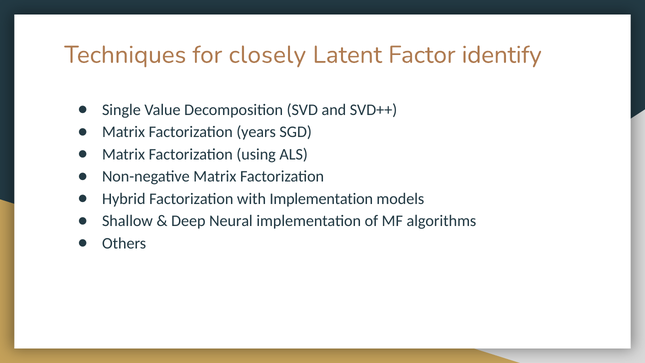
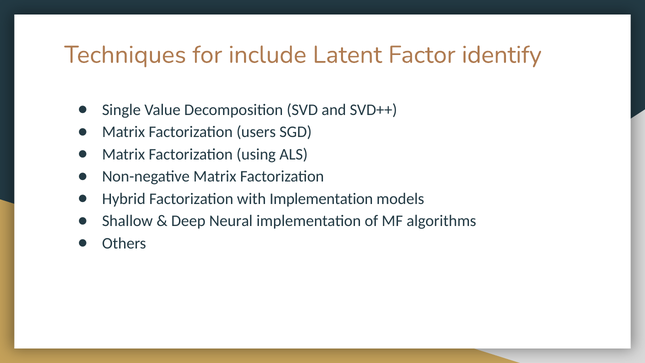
closely: closely -> include
years: years -> users
